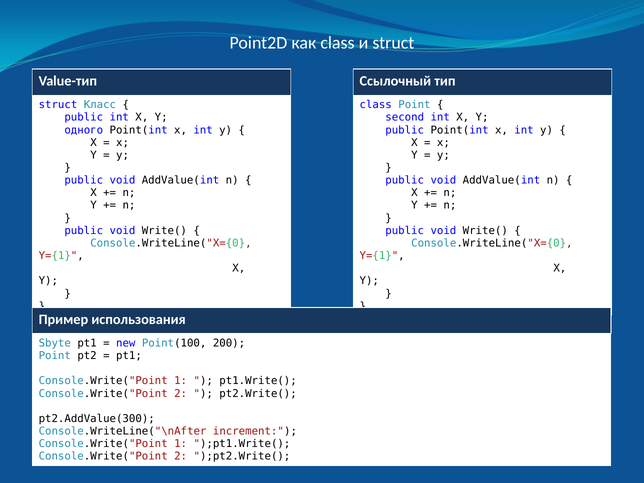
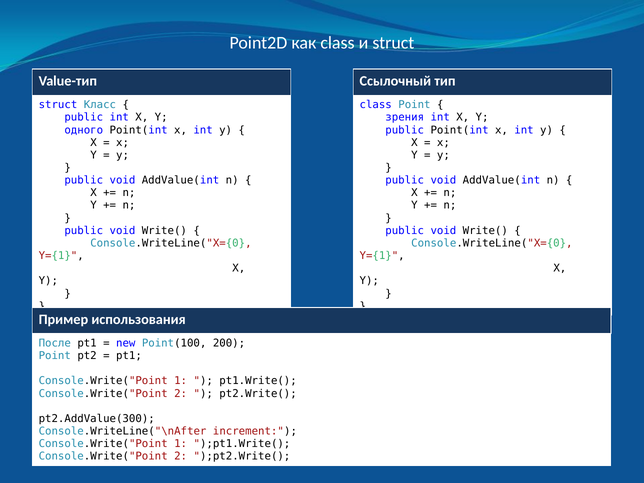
second: second -> зрения
Sbyte: Sbyte -> После
